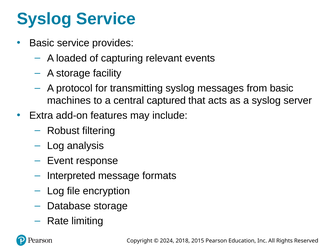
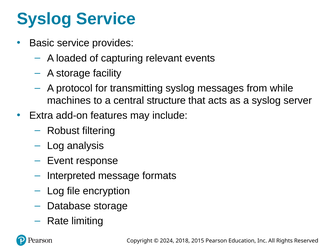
from basic: basic -> while
captured: captured -> structure
